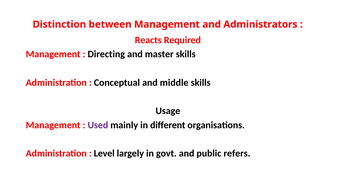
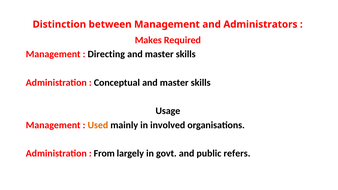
Reacts: Reacts -> Makes
Conceptual and middle: middle -> master
Used colour: purple -> orange
different: different -> involved
Level: Level -> From
